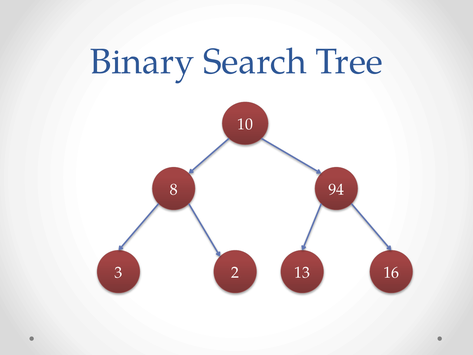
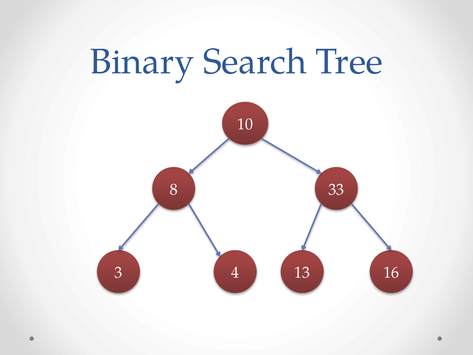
94: 94 -> 33
2: 2 -> 4
